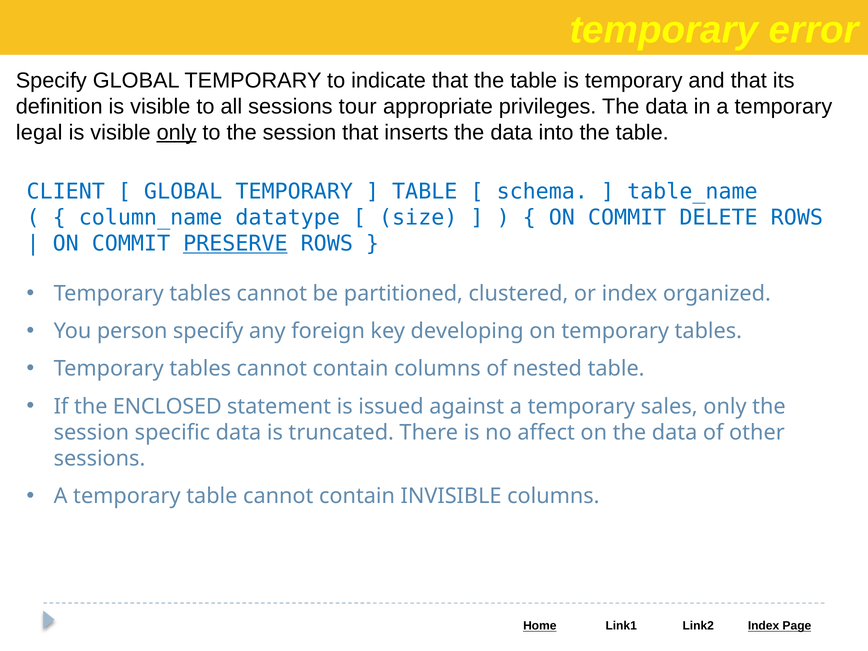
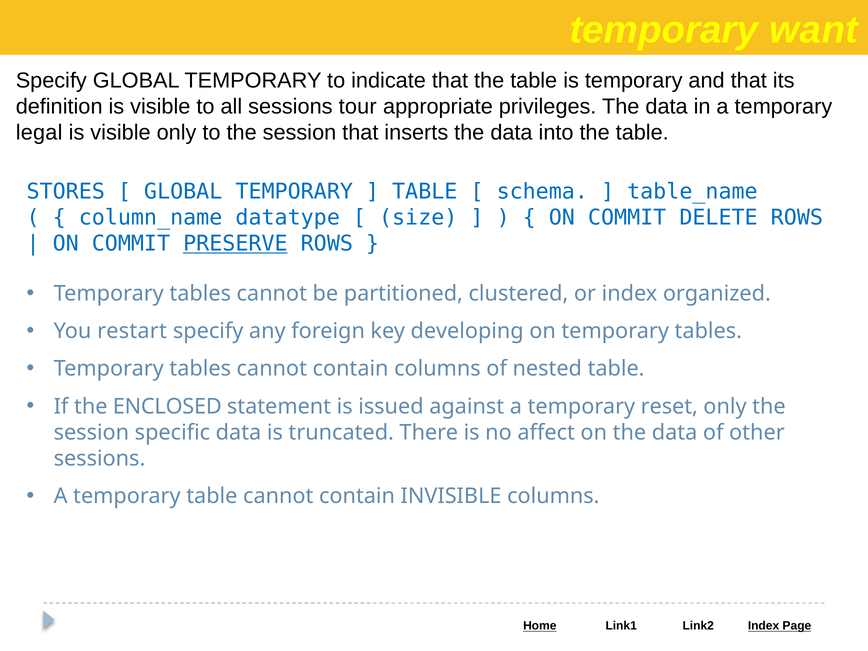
error: error -> want
only at (177, 132) underline: present -> none
CLIENT: CLIENT -> STORES
person: person -> restart
sales: sales -> reset
